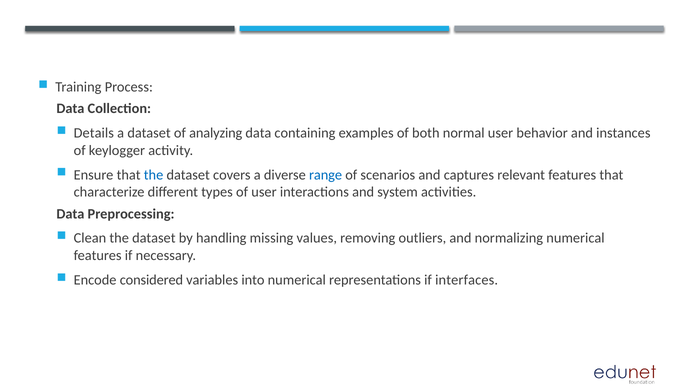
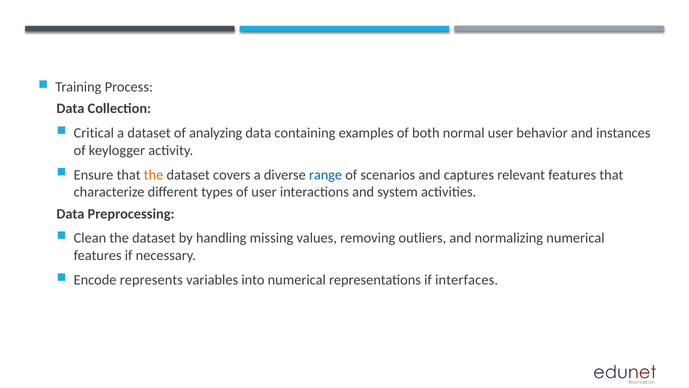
Details: Details -> Critical
the at (154, 175) colour: blue -> orange
considered: considered -> represents
